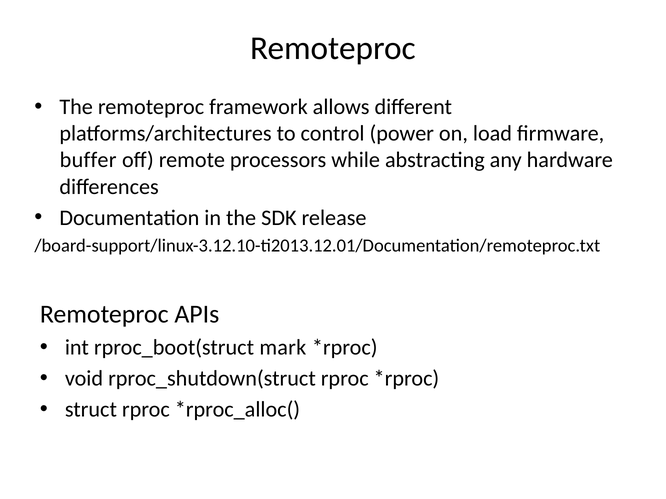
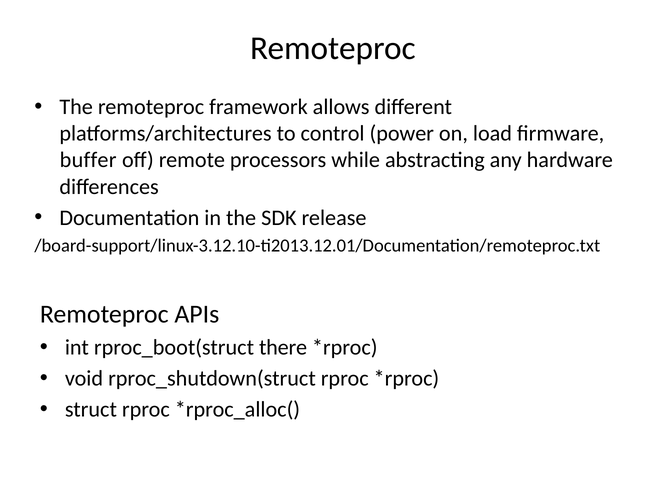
mark: mark -> there
